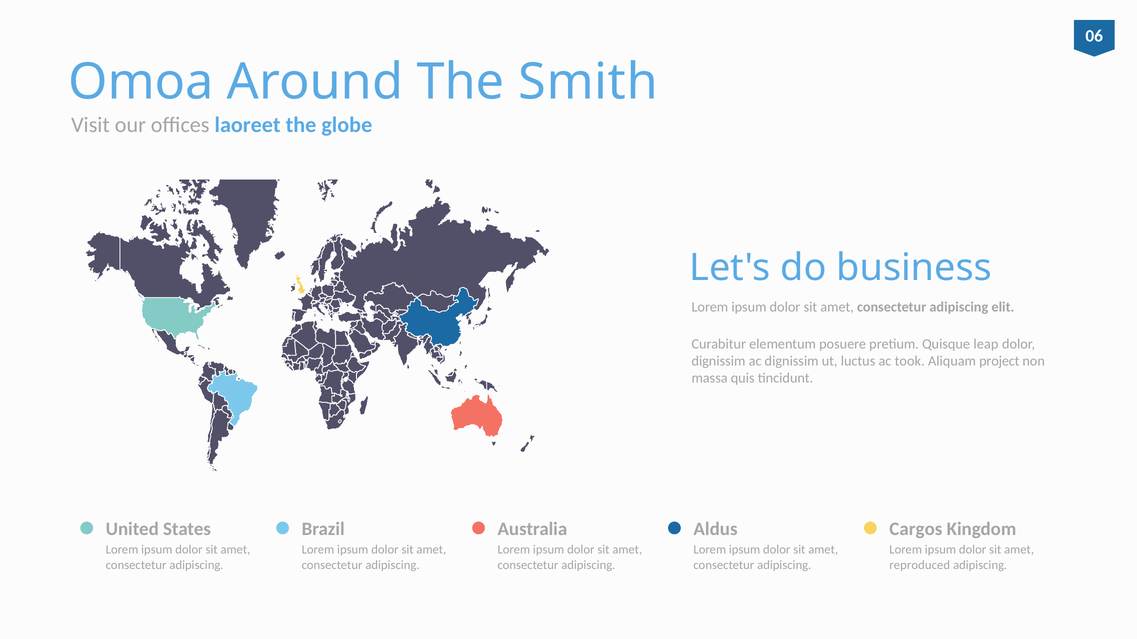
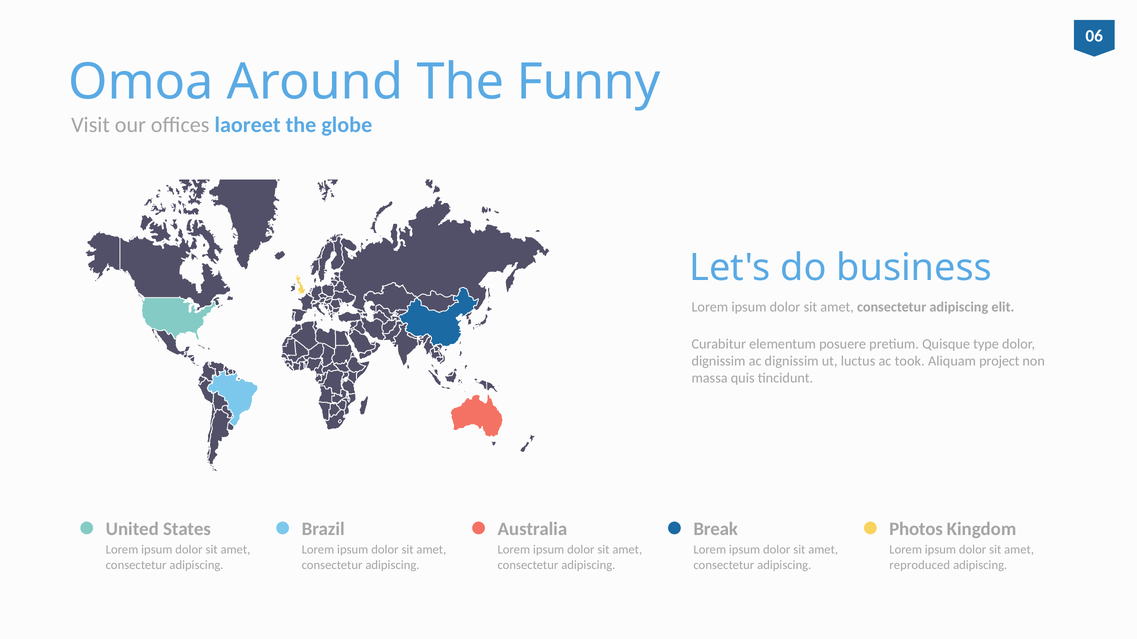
Smith: Smith -> Funny
leap: leap -> type
Aldus: Aldus -> Break
Cargos: Cargos -> Photos
